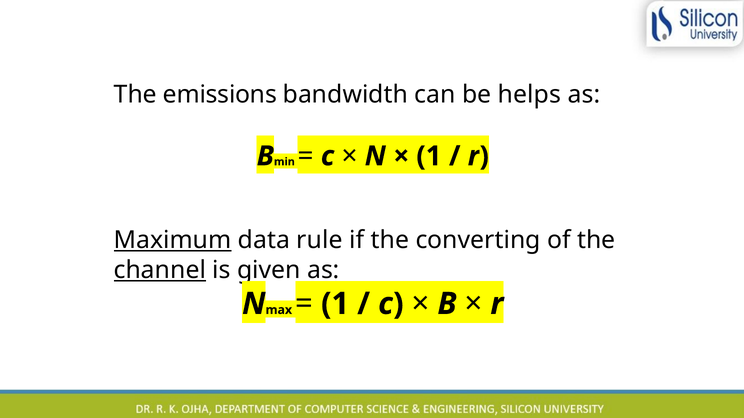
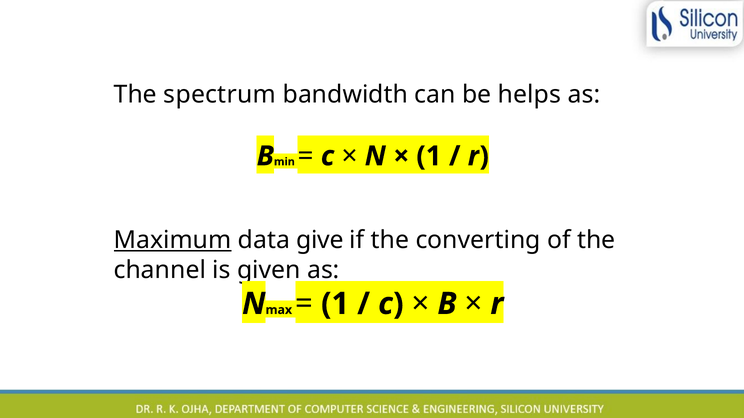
emissions: emissions -> spectrum
rule: rule -> give
channel underline: present -> none
